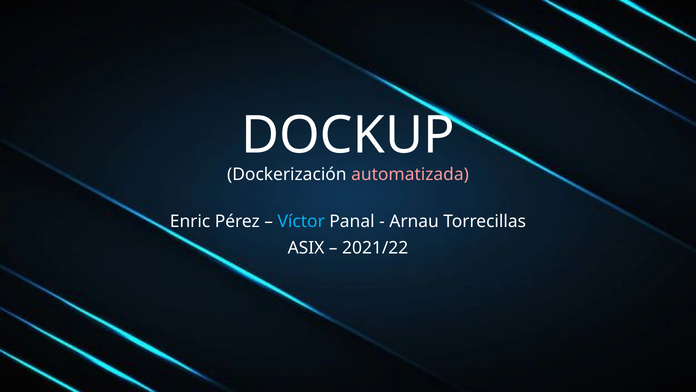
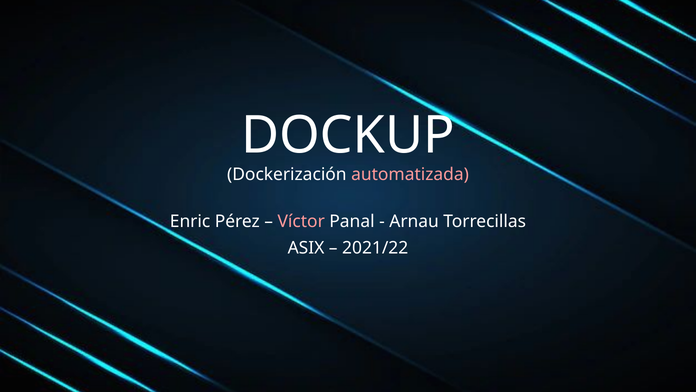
Víctor colour: light blue -> pink
